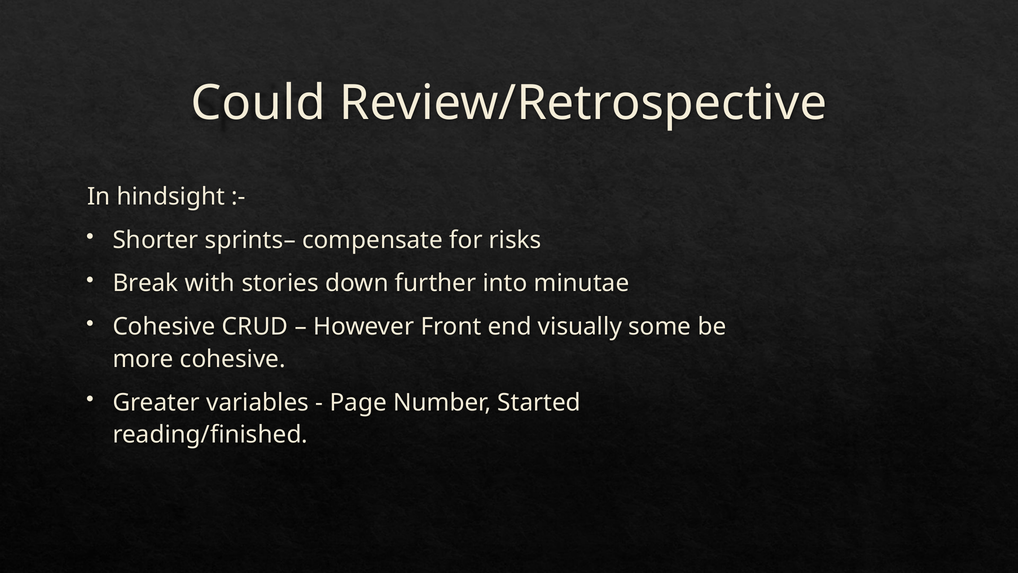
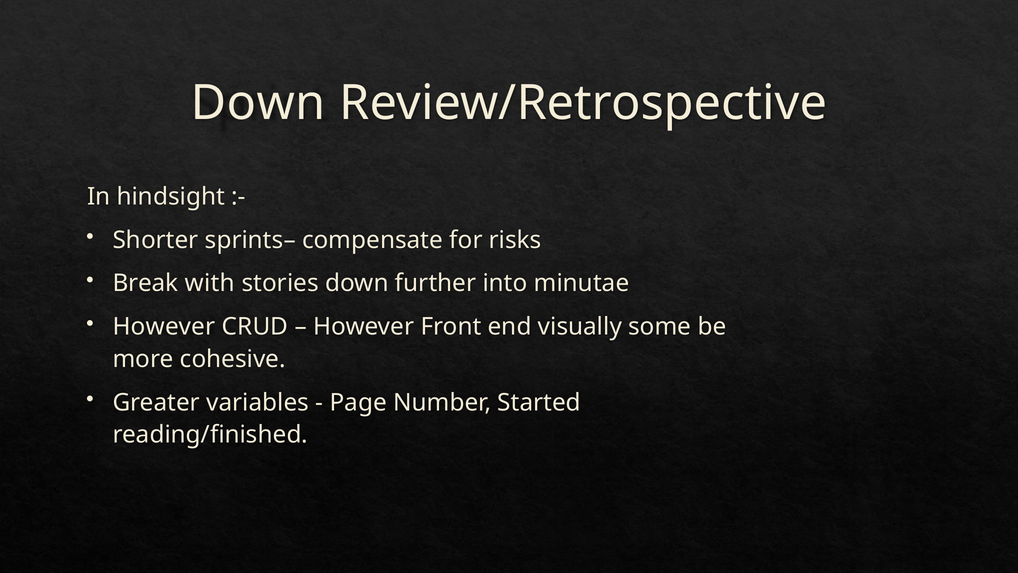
Could at (258, 103): Could -> Down
Cohesive at (164, 327): Cohesive -> However
